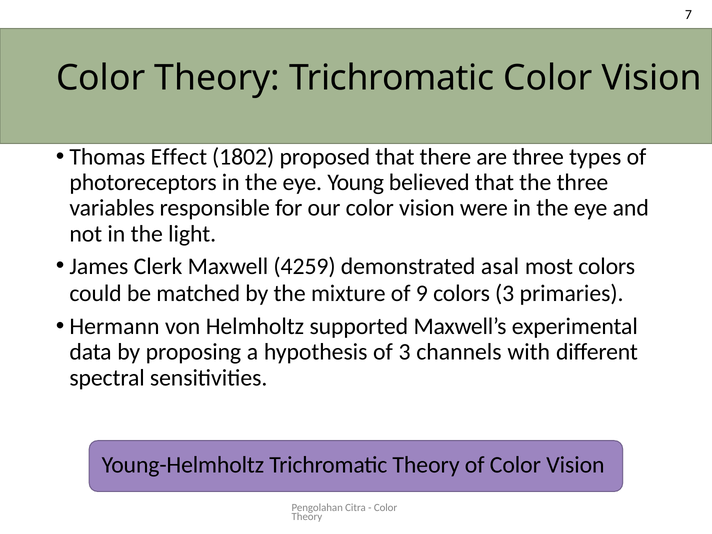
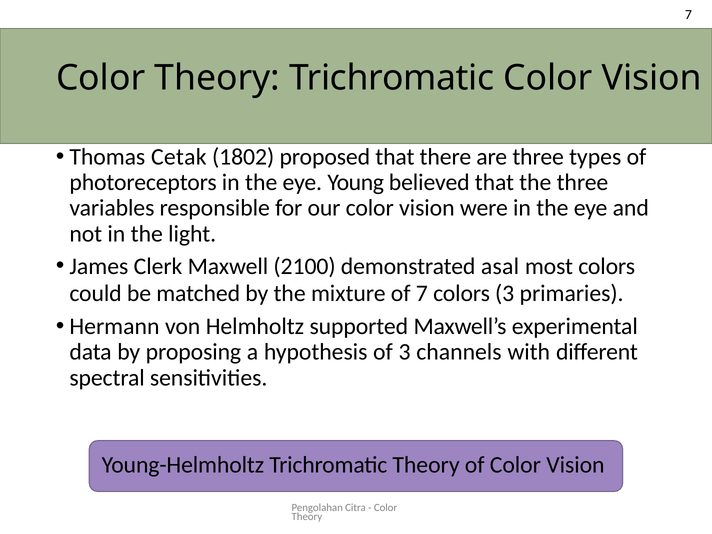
Effect: Effect -> Cetak
4259: 4259 -> 2100
of 9: 9 -> 7
